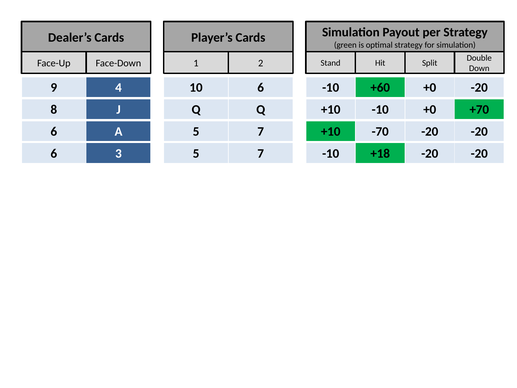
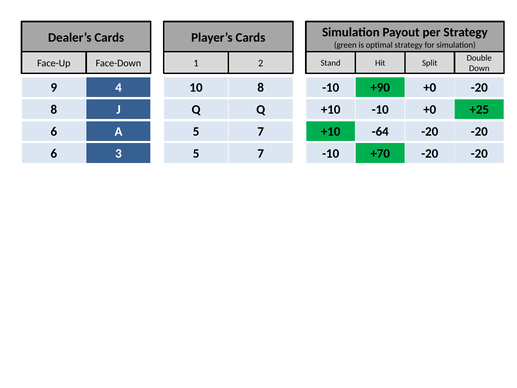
10 6: 6 -> 8
+60: +60 -> +90
+70: +70 -> +25
-70: -70 -> -64
+18: +18 -> +70
